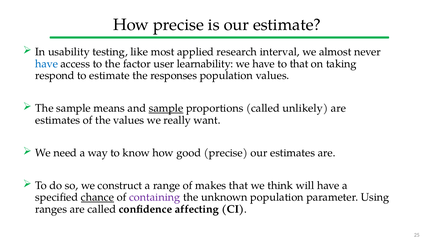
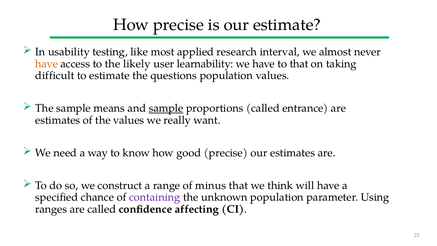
have at (47, 64) colour: blue -> orange
factor: factor -> likely
respond: respond -> difficult
responses: responses -> questions
unlikely: unlikely -> entrance
makes: makes -> minus
chance underline: present -> none
